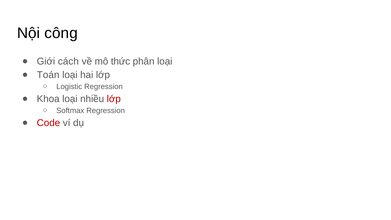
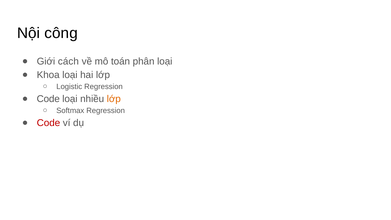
thức: thức -> toán
Toán: Toán -> Khoa
Khoa at (48, 99): Khoa -> Code
lớp at (114, 99) colour: red -> orange
